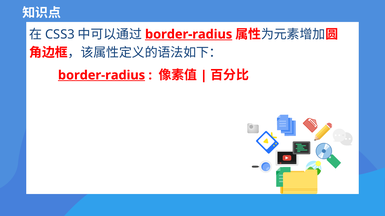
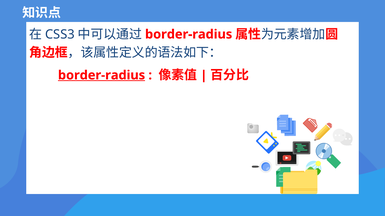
border-radius at (189, 34) underline: present -> none
